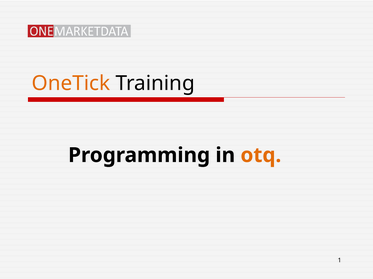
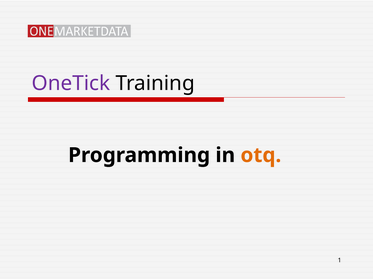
OneTick colour: orange -> purple
